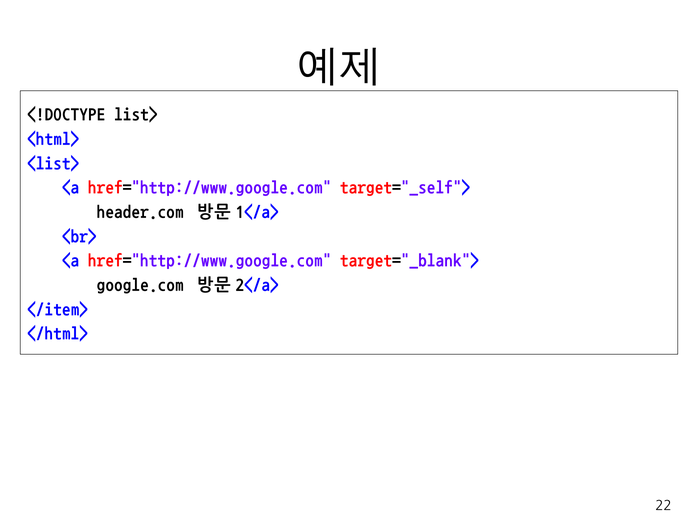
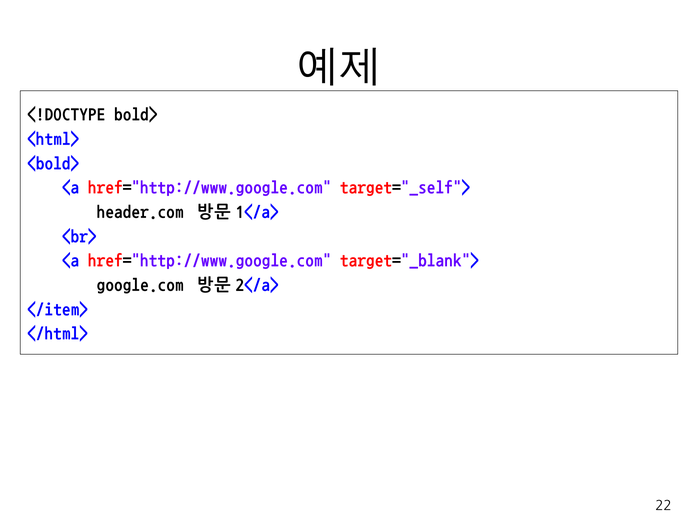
list>: list> -> bold>
<list>: <list> -> <bold>
